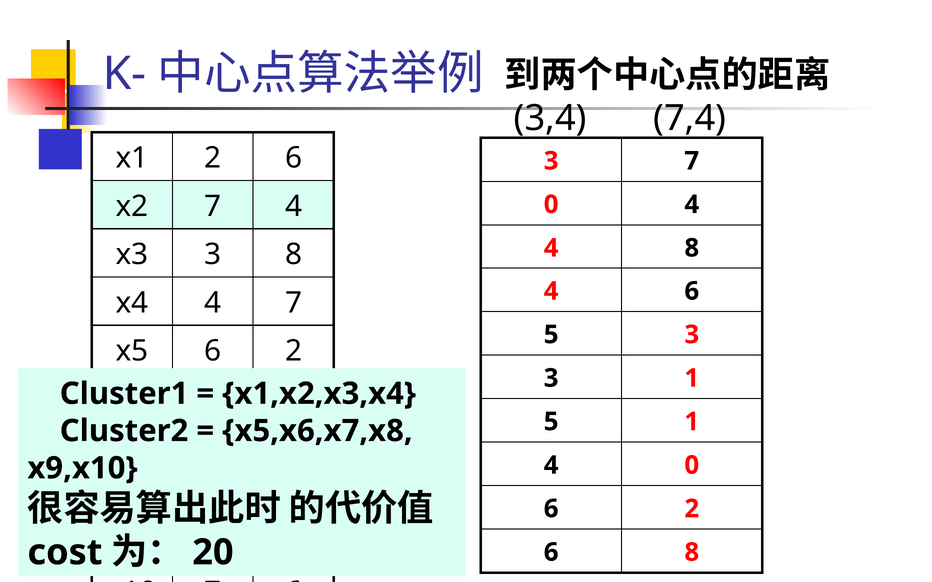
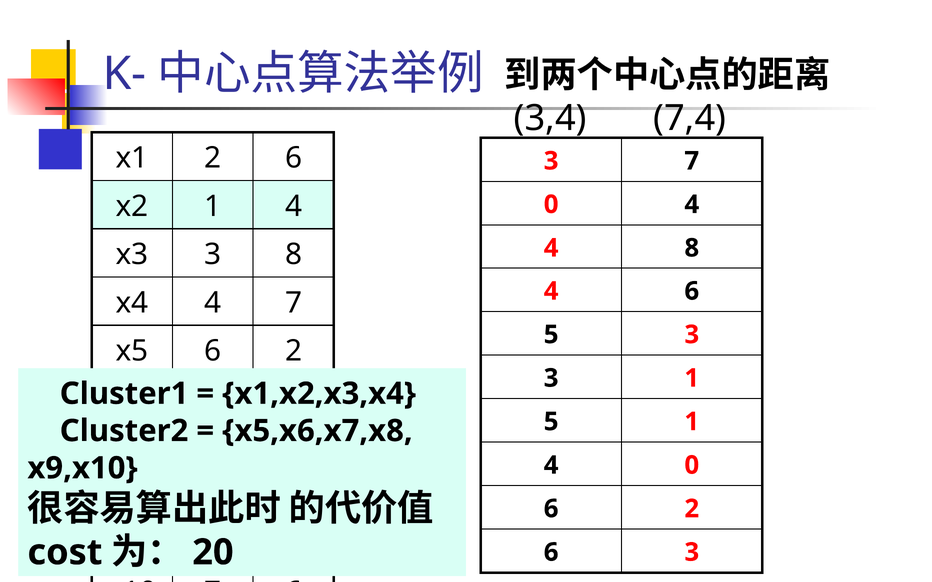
x2 7: 7 -> 1
8 at (692, 553): 8 -> 3
